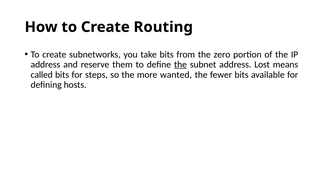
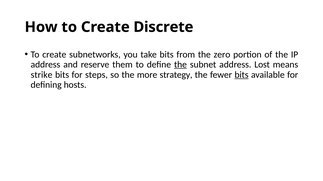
Routing: Routing -> Discrete
called: called -> strike
wanted: wanted -> strategy
bits at (242, 75) underline: none -> present
